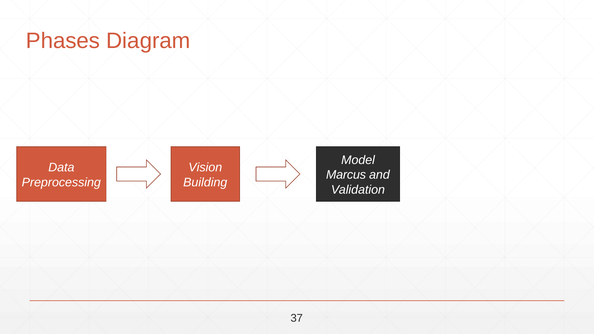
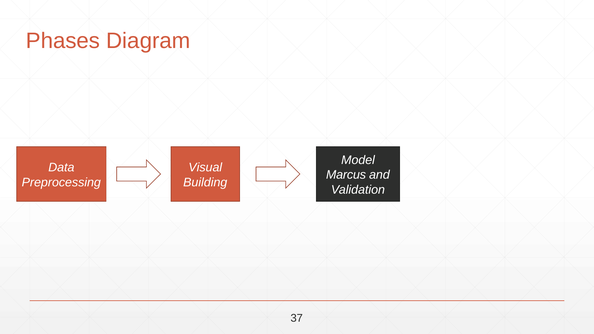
Vision: Vision -> Visual
